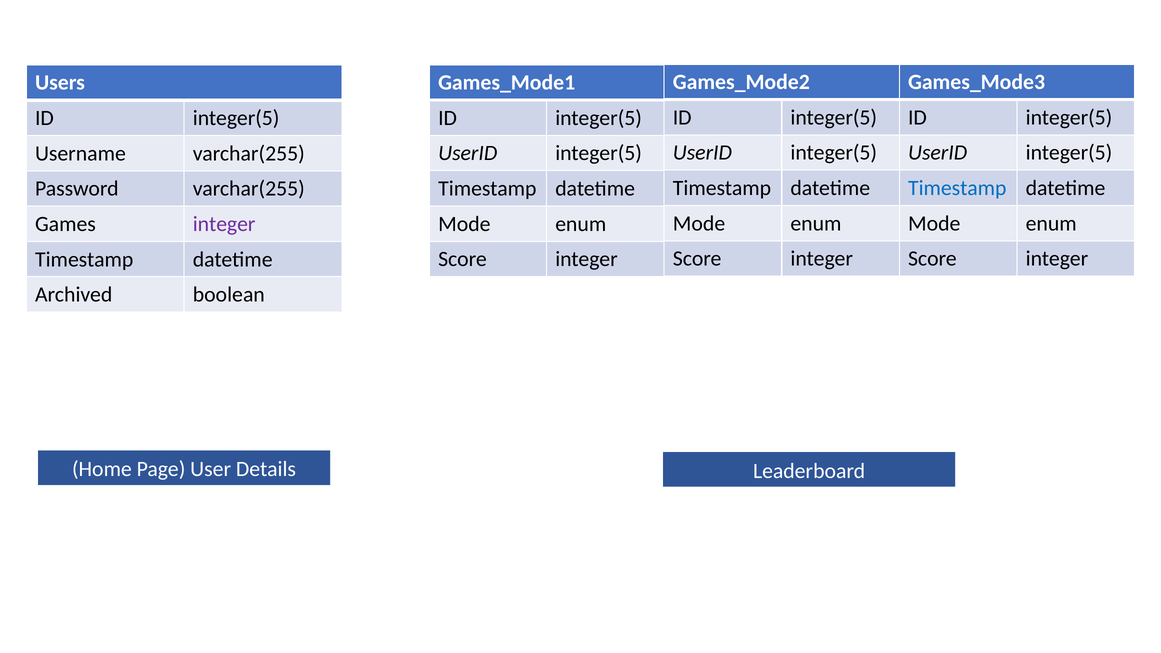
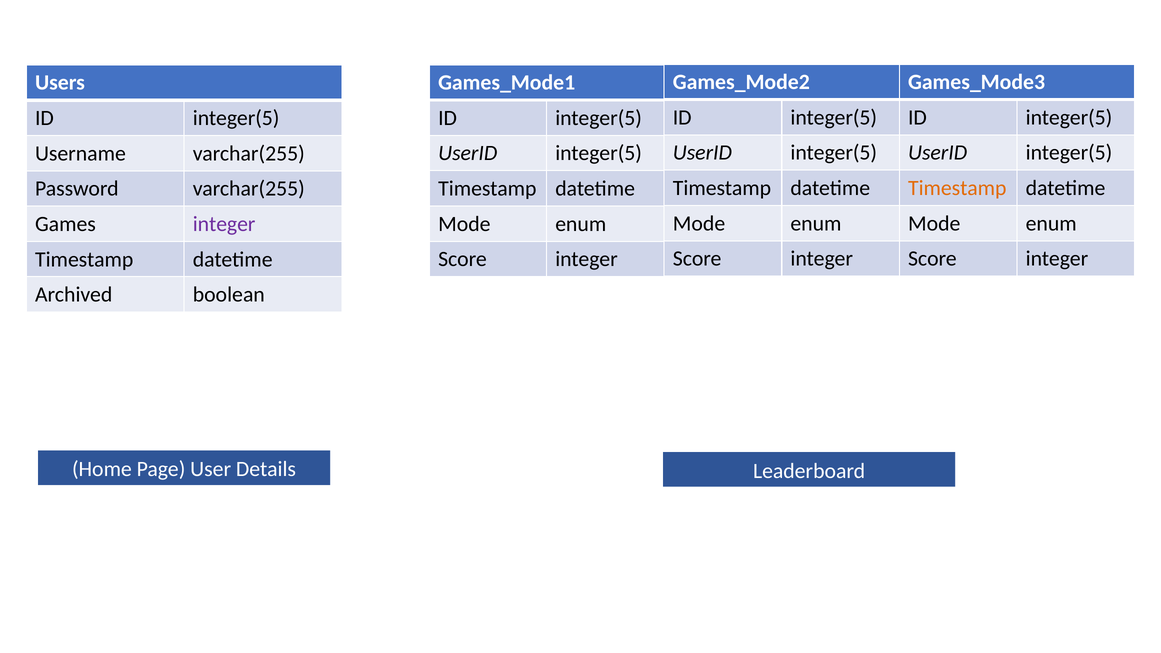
Timestamp at (957, 188) colour: blue -> orange
